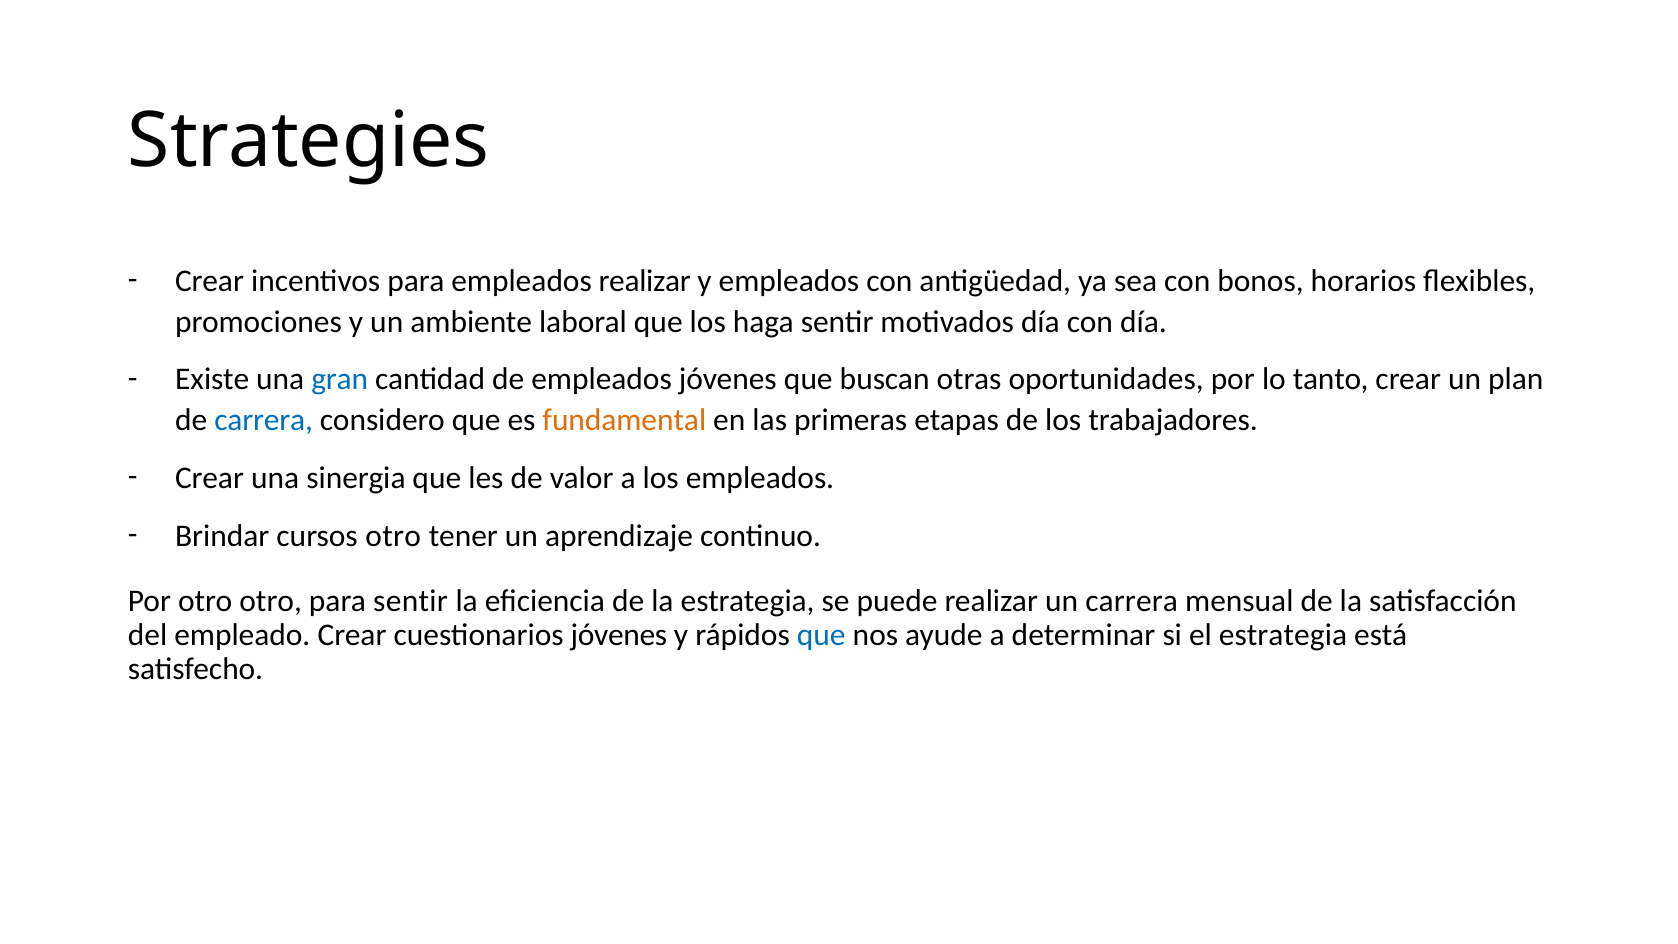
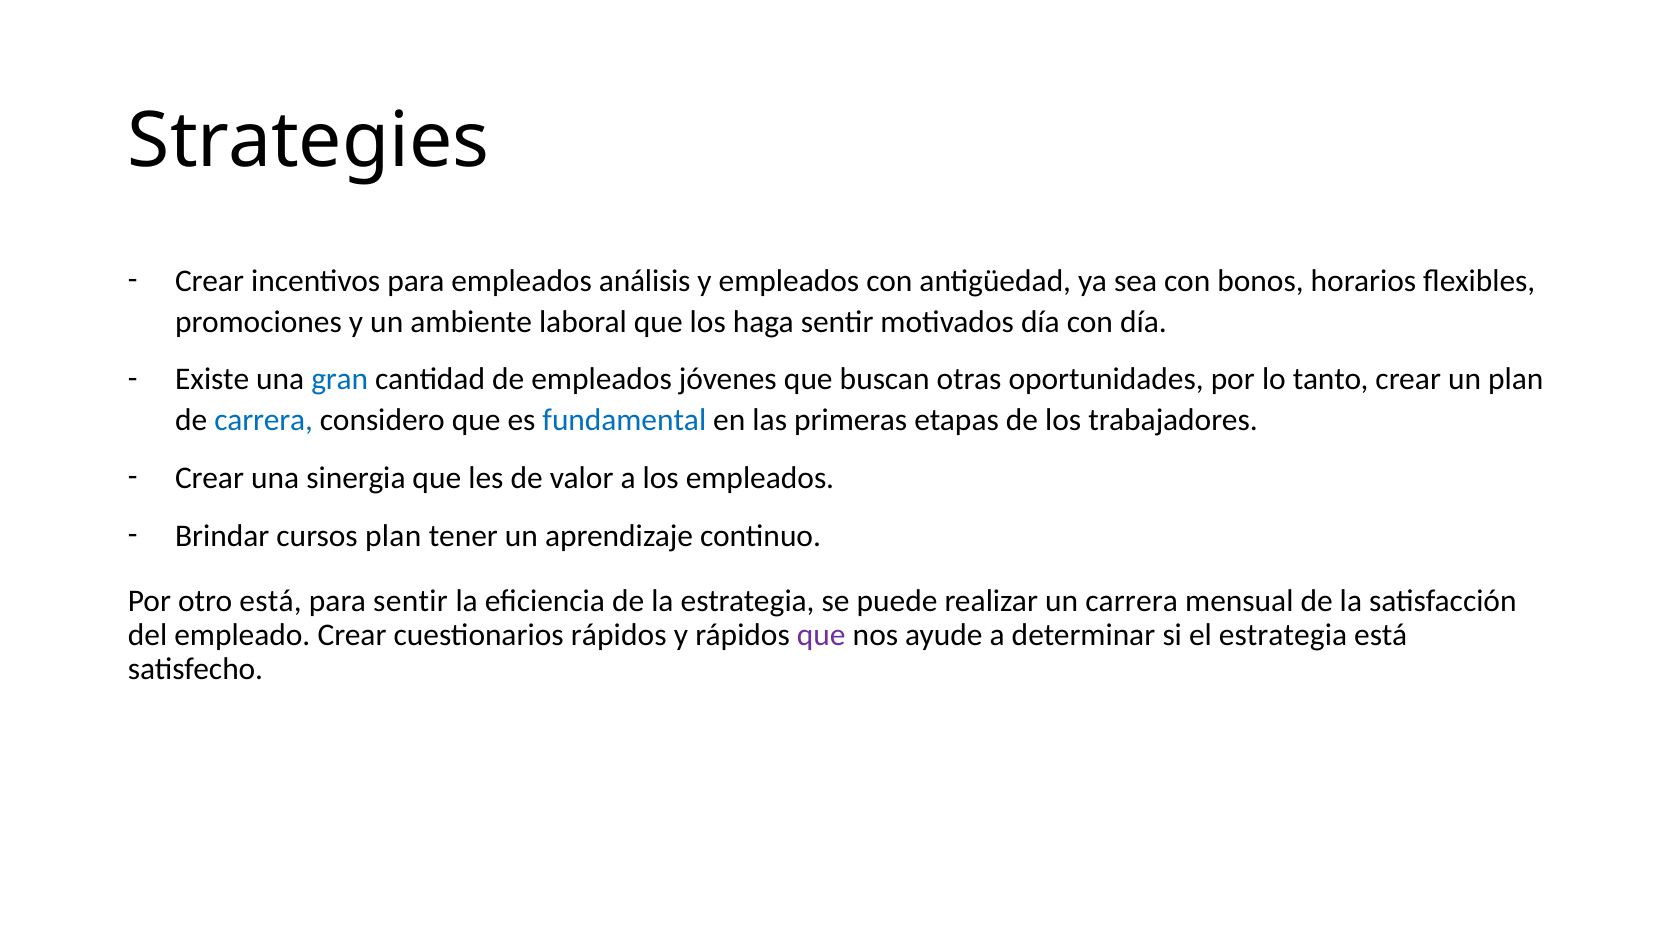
empleados realizar: realizar -> análisis
fundamental colour: orange -> blue
cursos otro: otro -> plan
otro otro: otro -> está
cuestionarios jóvenes: jóvenes -> rápidos
que at (821, 635) colour: blue -> purple
